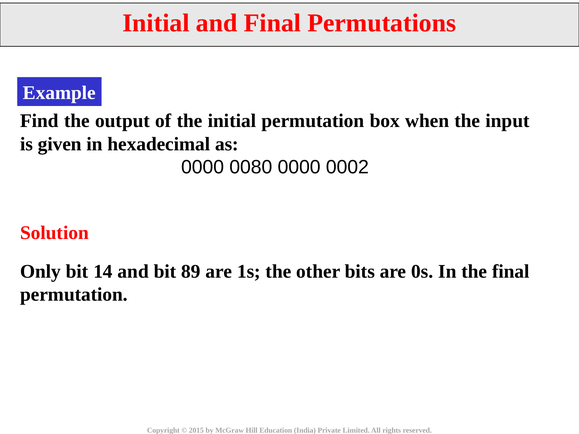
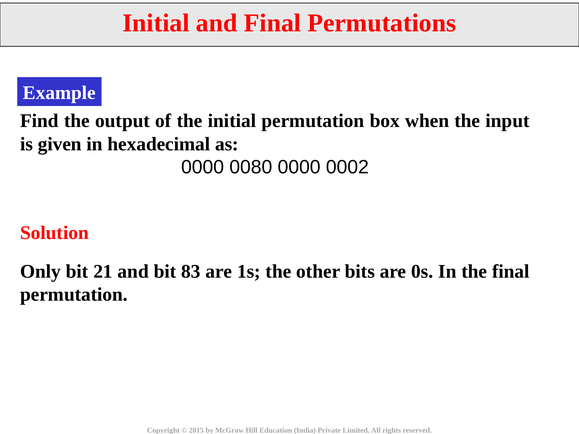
14: 14 -> 21
89: 89 -> 83
